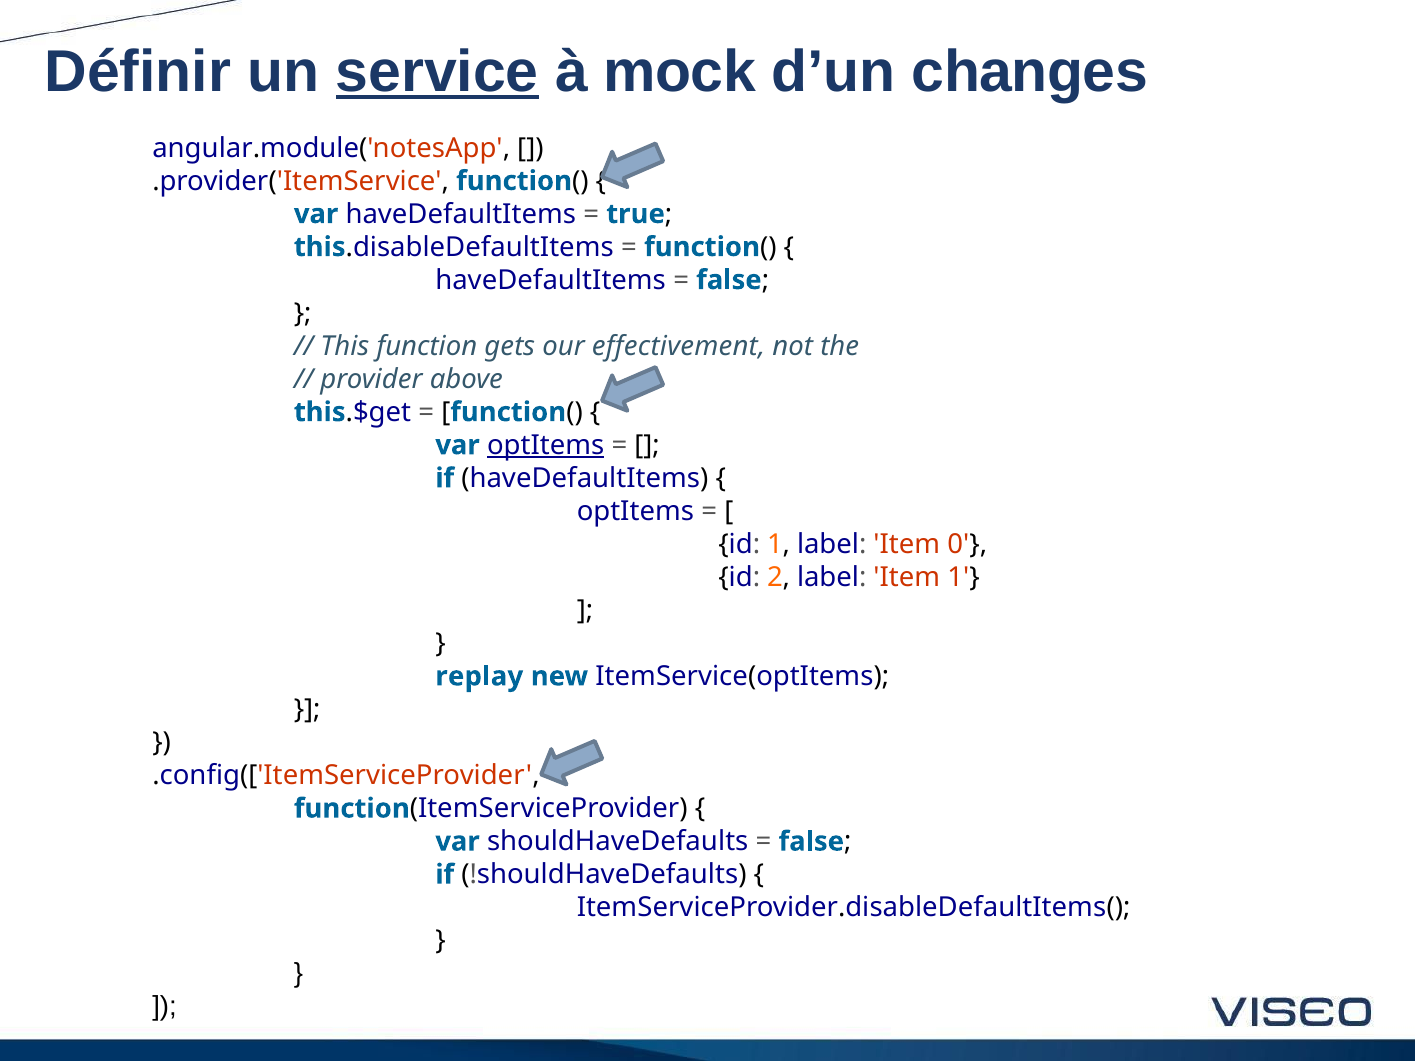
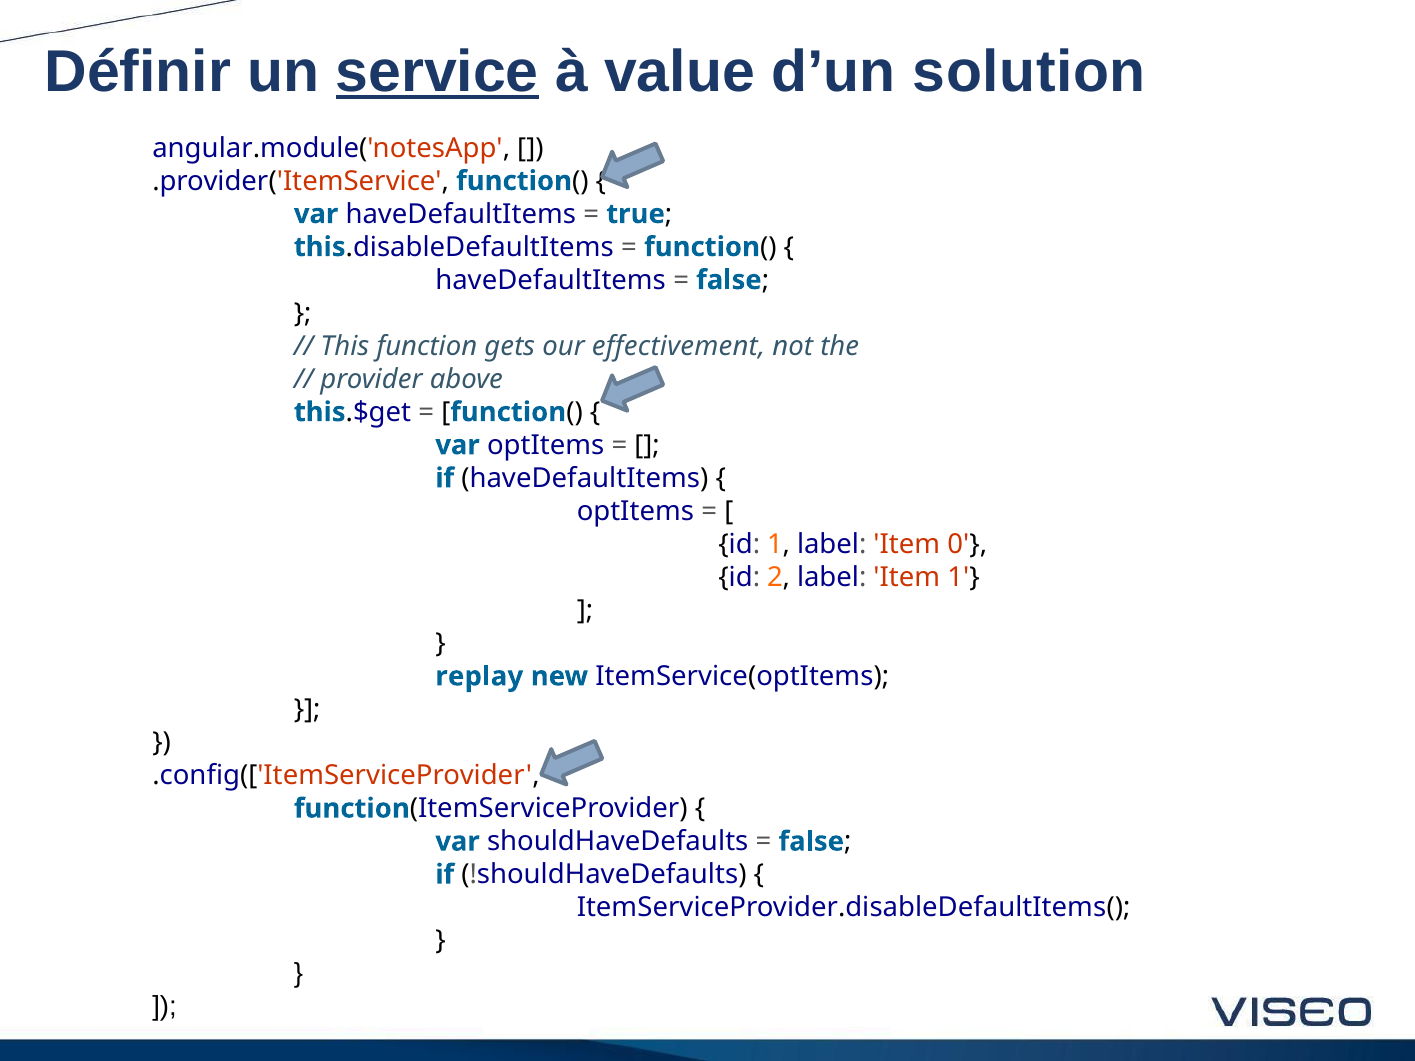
mock: mock -> value
changes: changes -> solution
optItems at (546, 445) underline: present -> none
